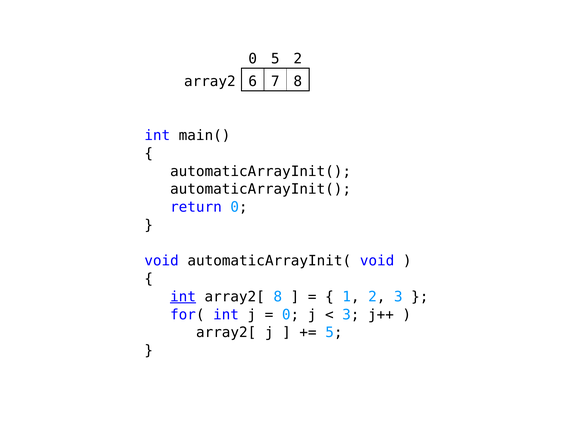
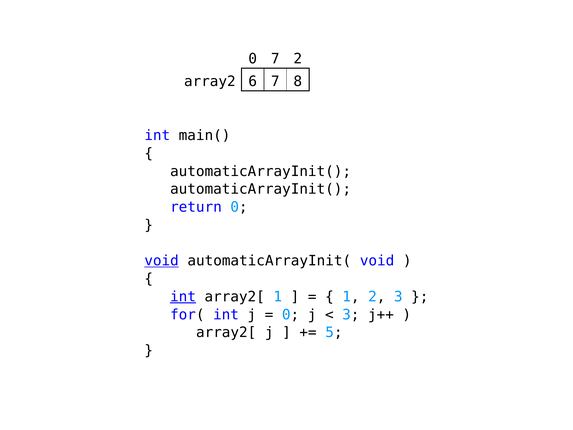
0 5: 5 -> 7
void at (162, 261) underline: none -> present
array2[ 8: 8 -> 1
